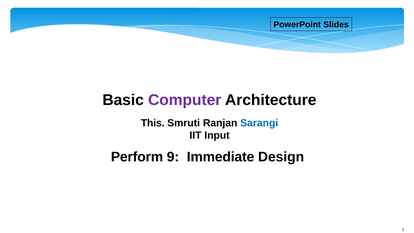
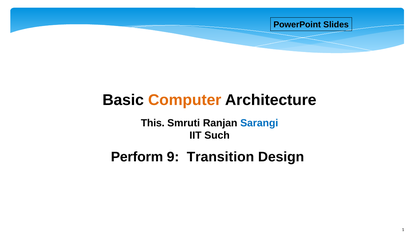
Computer colour: purple -> orange
Input: Input -> Such
Immediate: Immediate -> Transition
